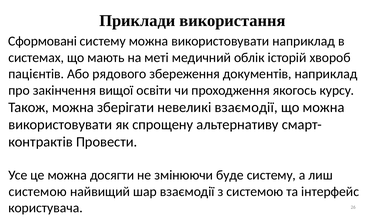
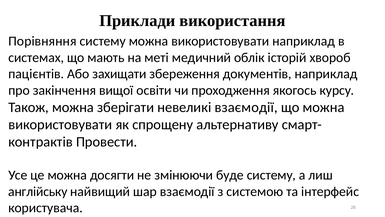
Сформовані: Сформовані -> Порівняння
рядового: рядового -> захищати
системою at (38, 191): системою -> англійську
